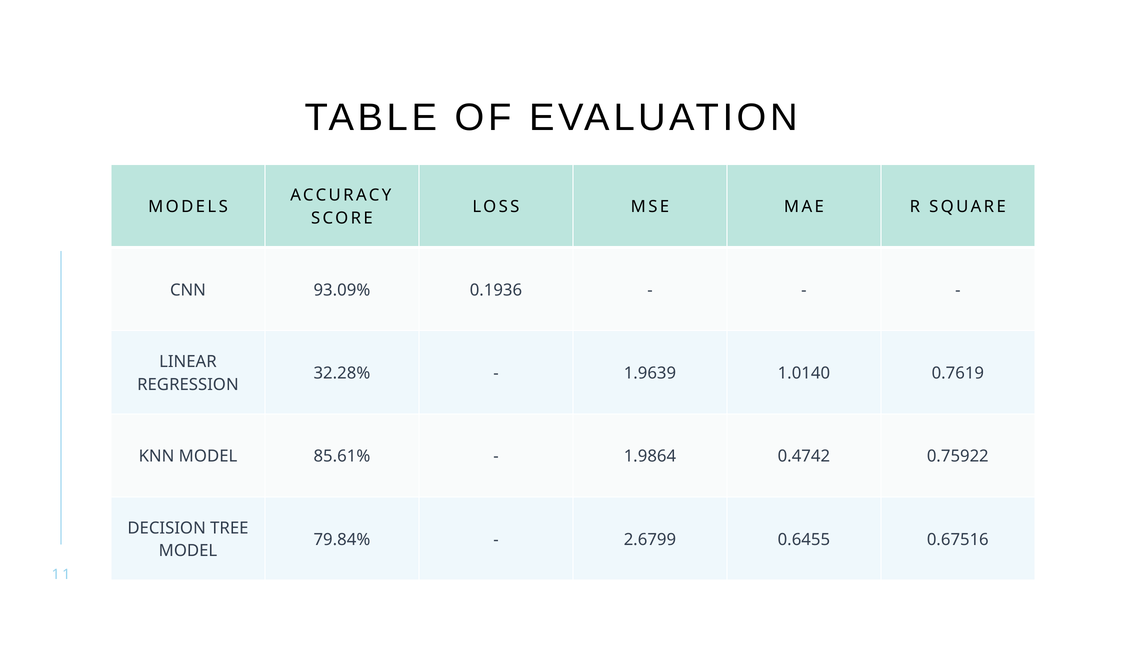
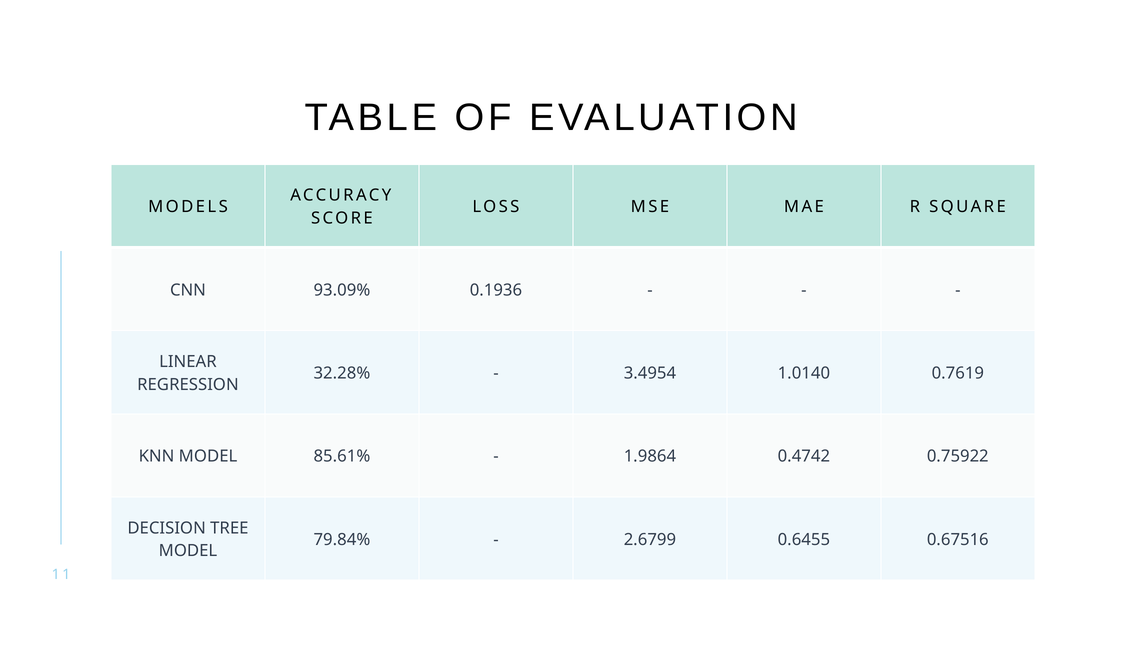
1.9639: 1.9639 -> 3.4954
